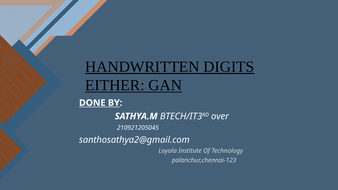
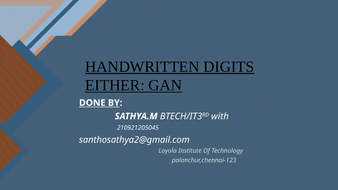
over: over -> with
